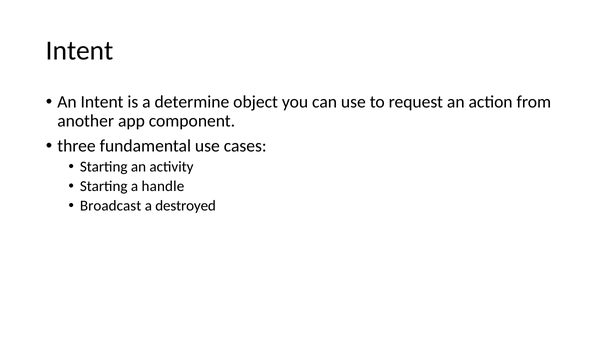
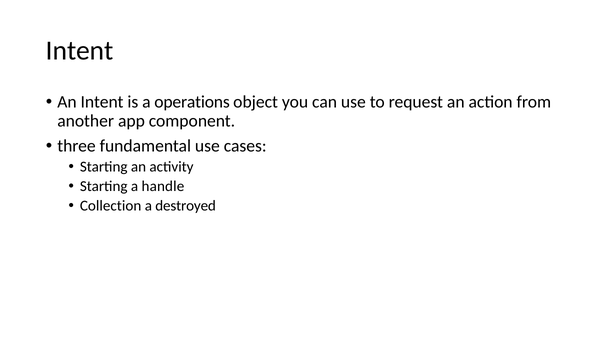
determine: determine -> operations
Broadcast: Broadcast -> Collection
